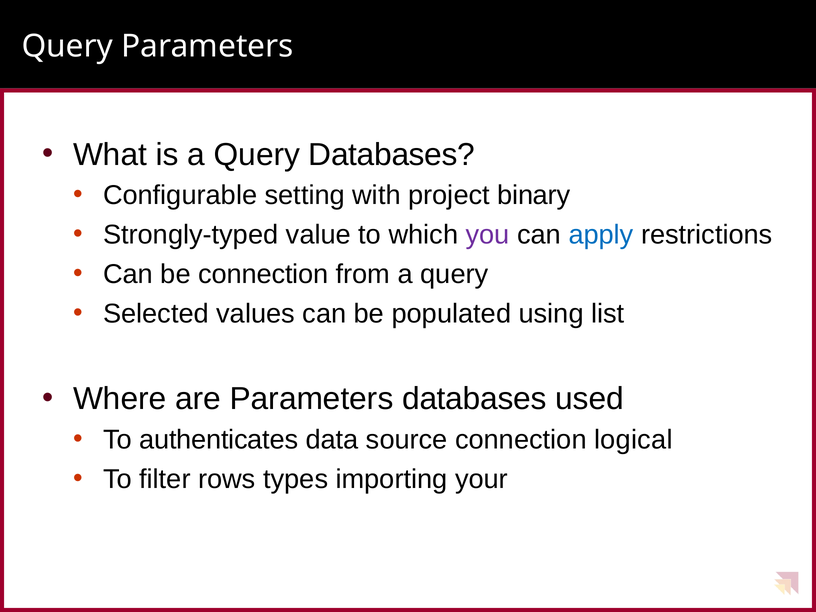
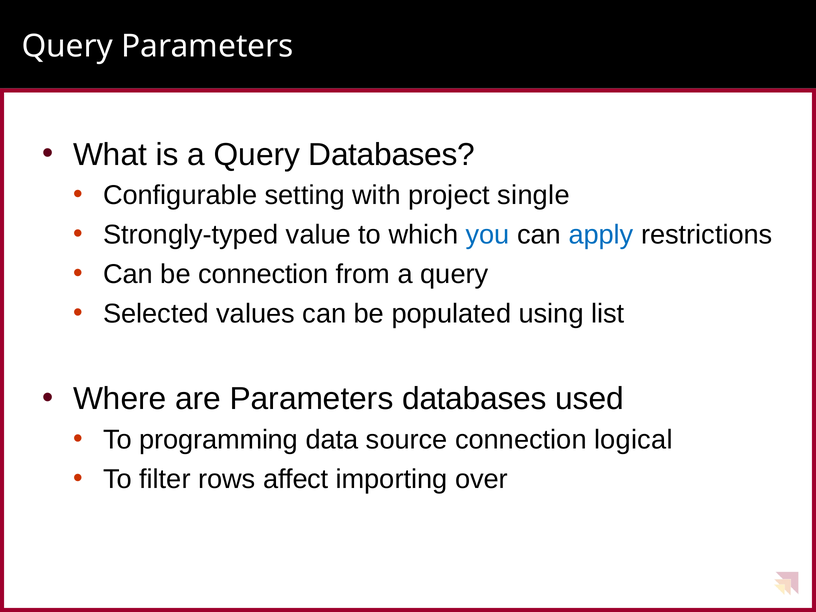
binary: binary -> single
you colour: purple -> blue
authenticates: authenticates -> programming
types: types -> affect
your: your -> over
